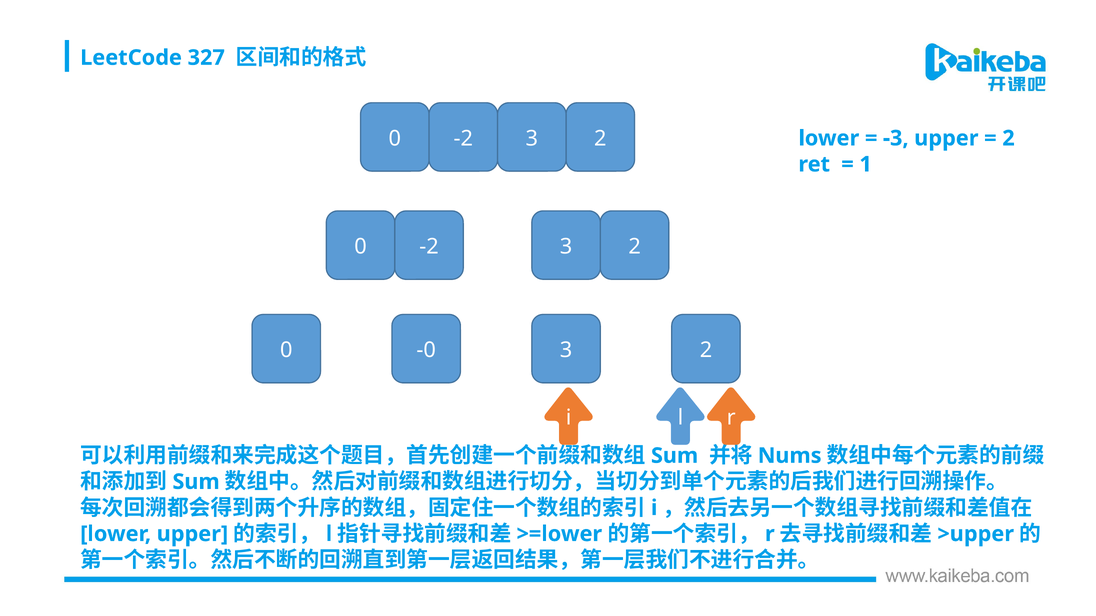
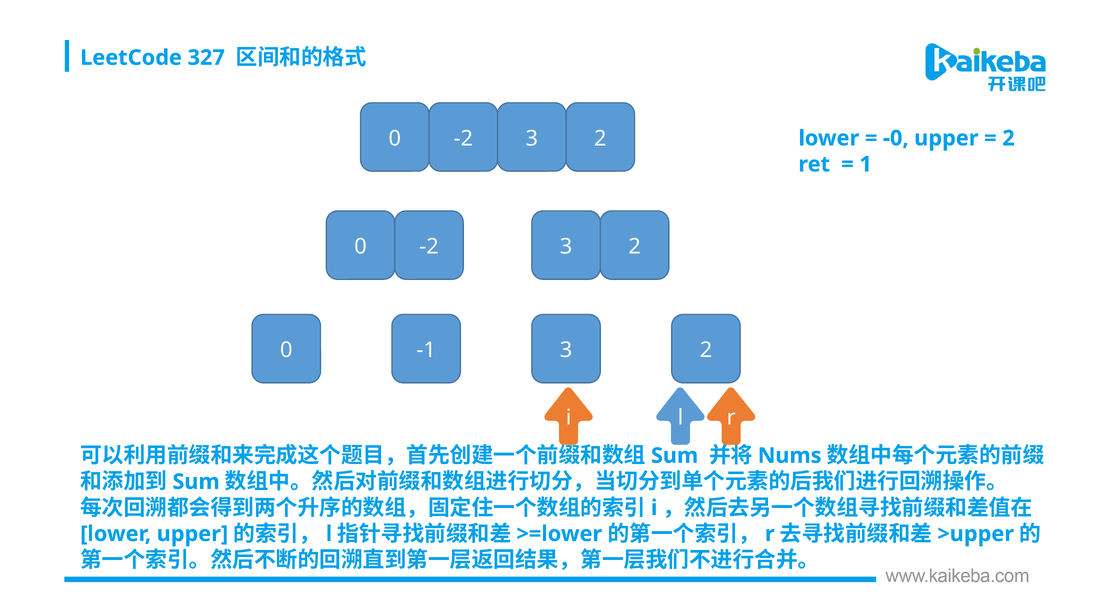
-3: -3 -> -0
-0: -0 -> -1
